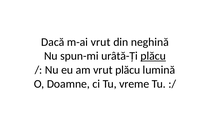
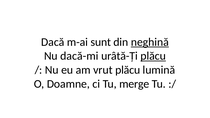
m-ai vrut: vrut -> sunt
neghină underline: none -> present
spun-mi: spun-mi -> dacă-mi
vreme: vreme -> merge
